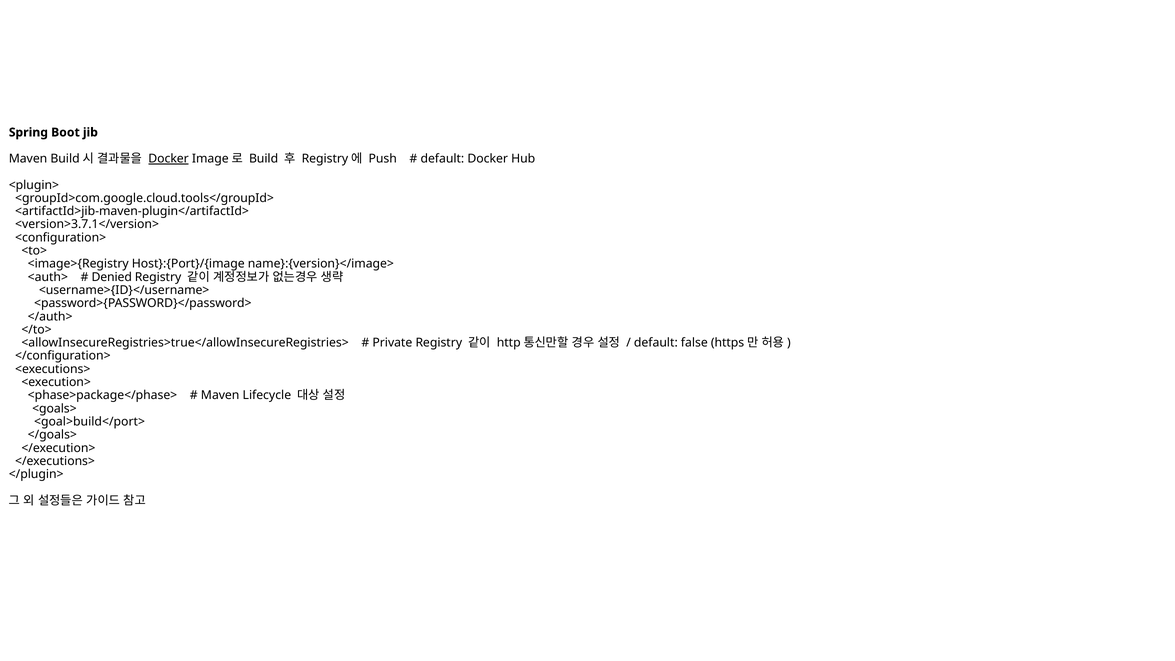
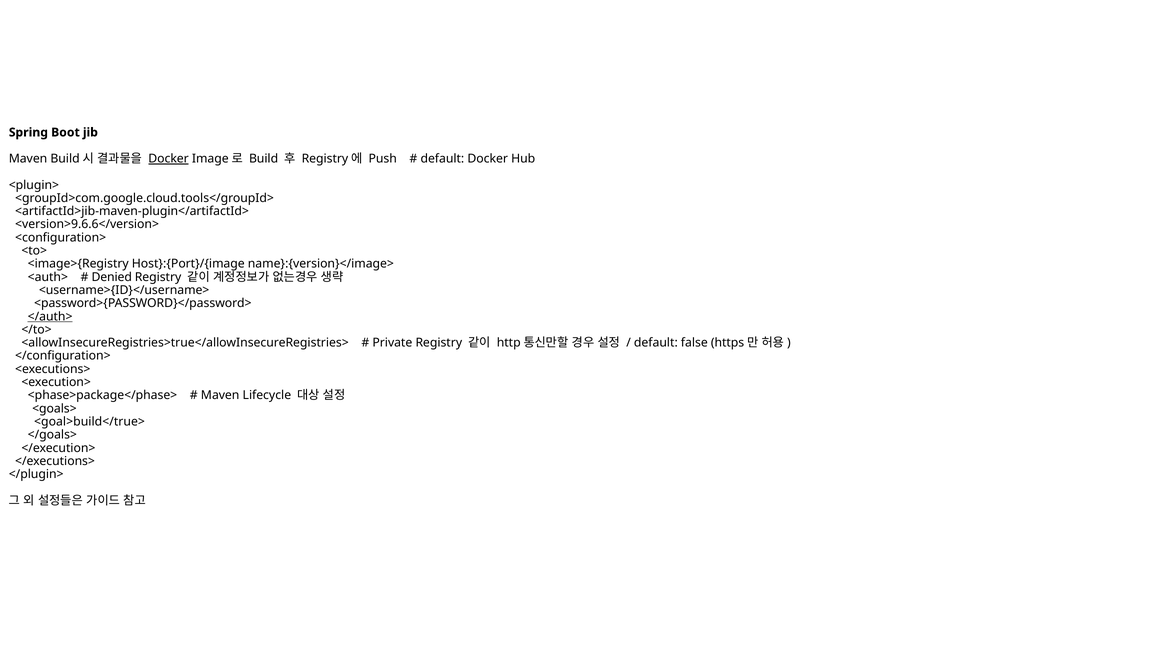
<version>3.7.1</version>: <version>3.7.1</version> -> <version>9.6.6</version>
</auth> underline: none -> present
<goal>build</port>: <goal>build</port> -> <goal>build</true>
